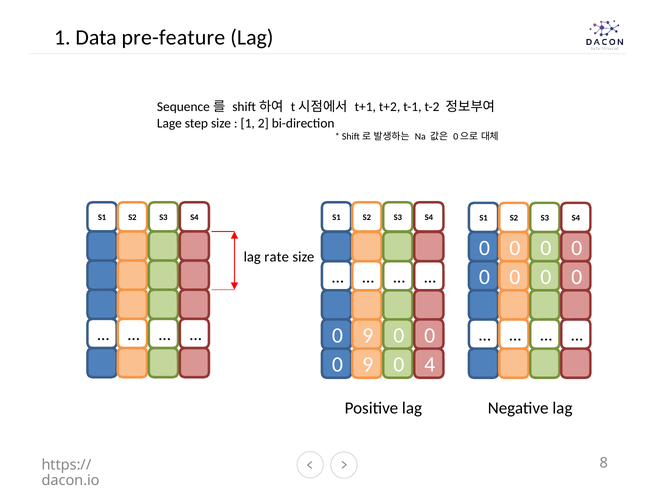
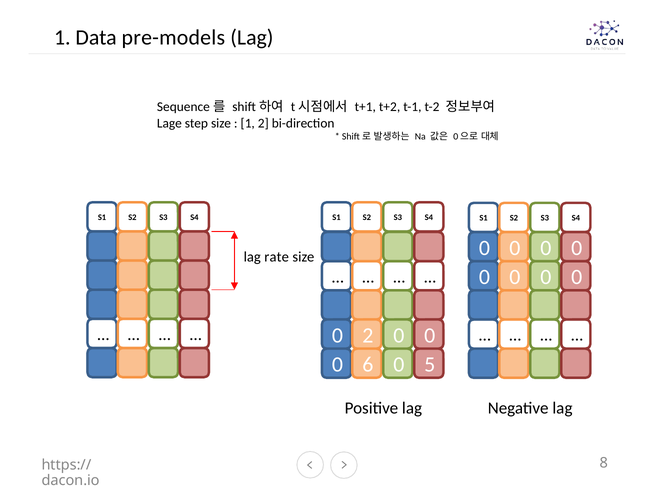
pre-feature: pre-feature -> pre-models
9 at (368, 336): 9 -> 2
9 at (368, 365): 9 -> 6
4: 4 -> 5
